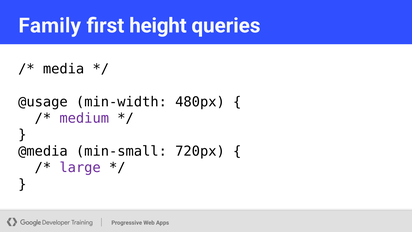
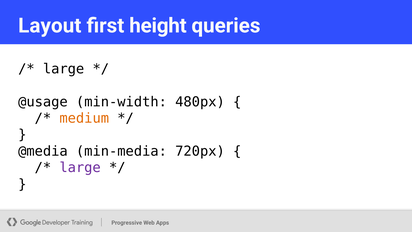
Family: Family -> Layout
media at (64, 69): media -> large
medium colour: purple -> orange
min-small: min-small -> min-media
